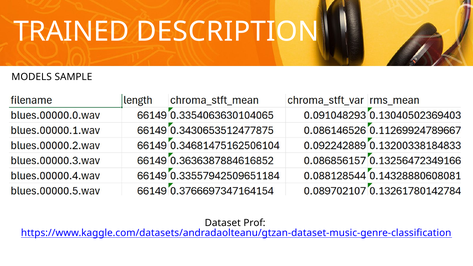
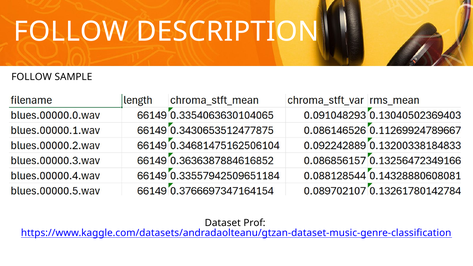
TRAINED at (71, 31): TRAINED -> FOLLOW
MODELS at (32, 77): MODELS -> FOLLOW
